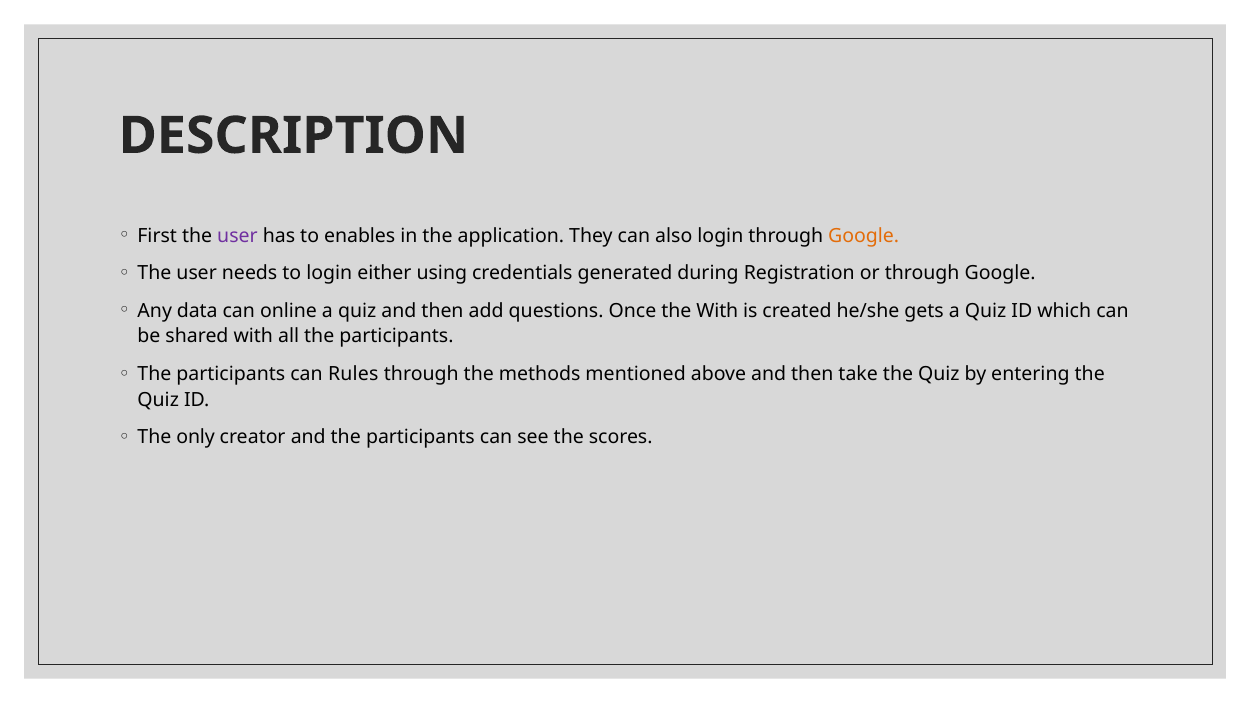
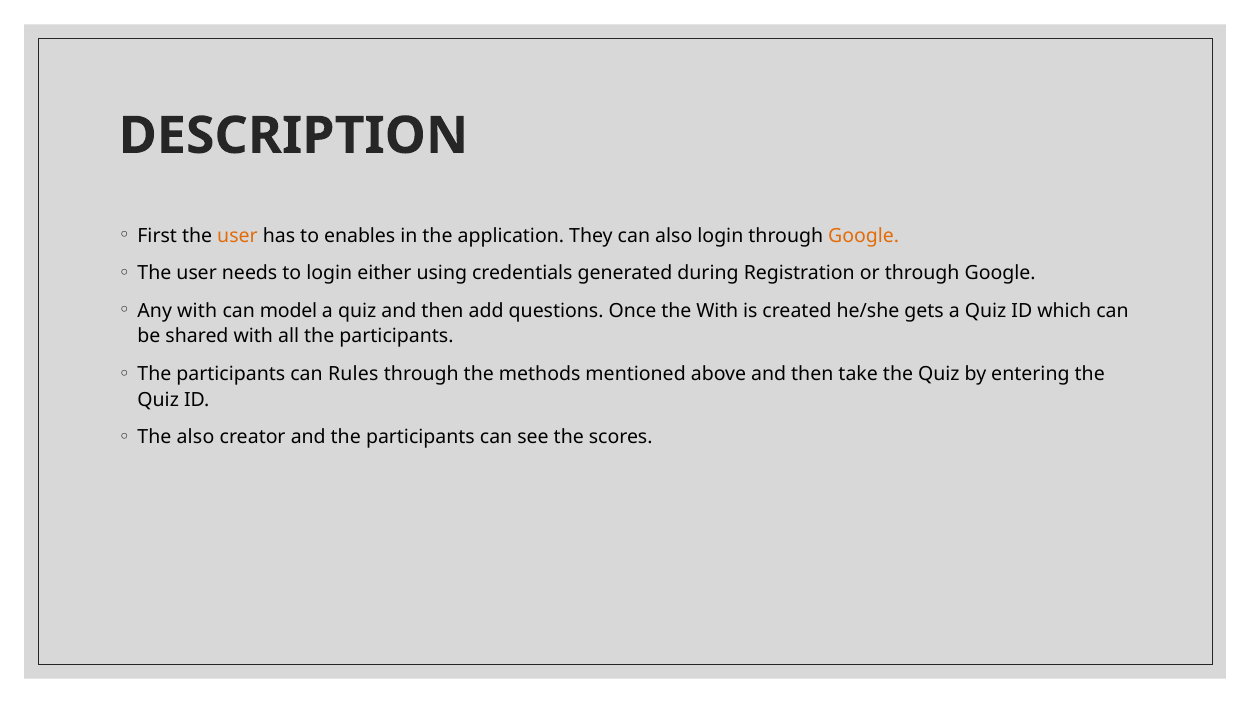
user at (237, 236) colour: purple -> orange
Any data: data -> with
online: online -> model
The only: only -> also
